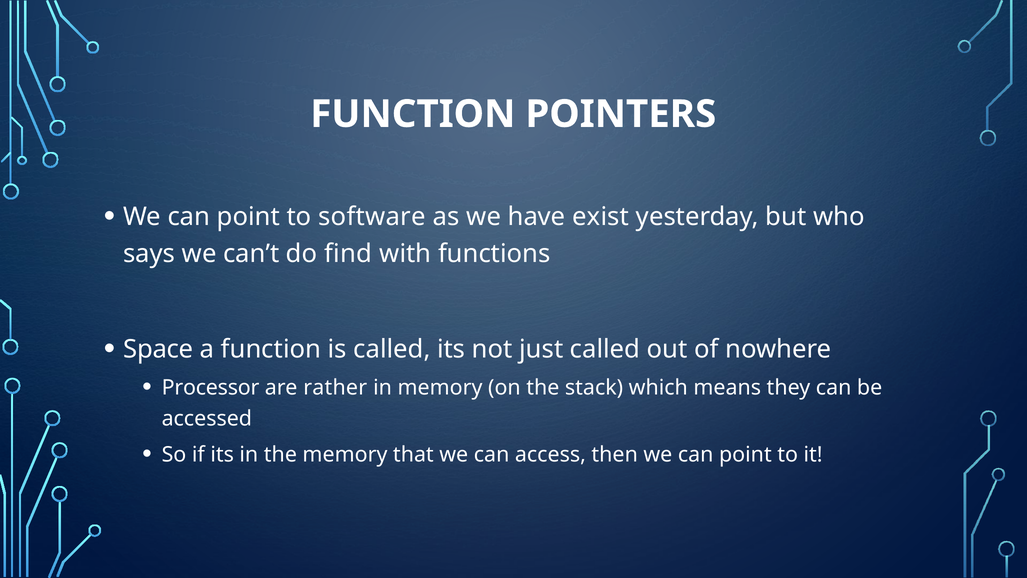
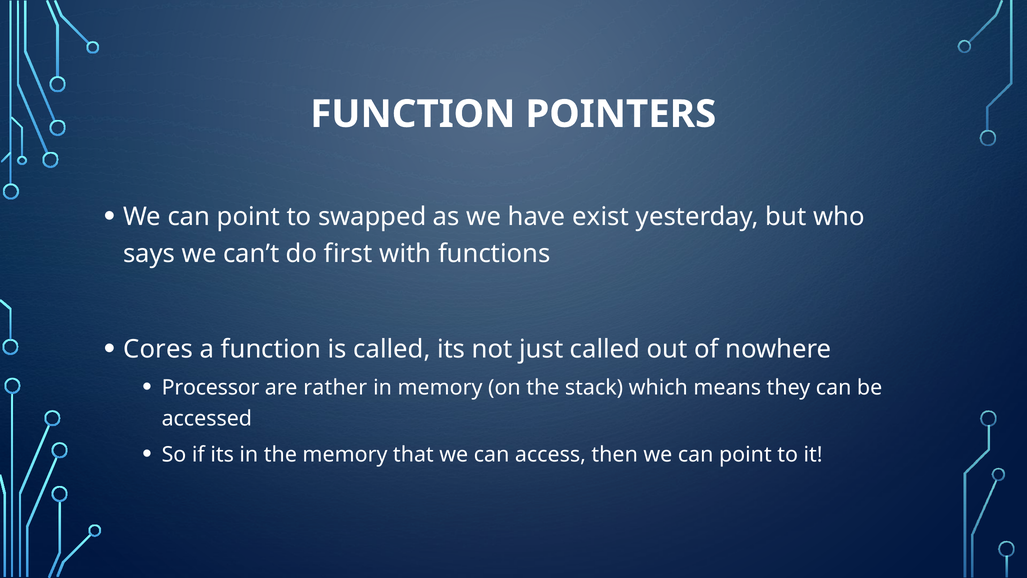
software: software -> swapped
find: find -> first
Space: Space -> Cores
